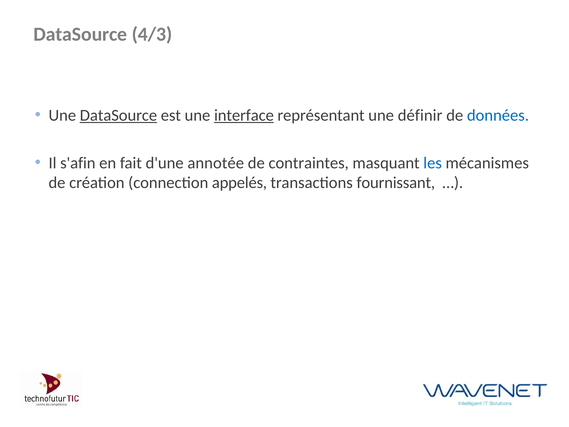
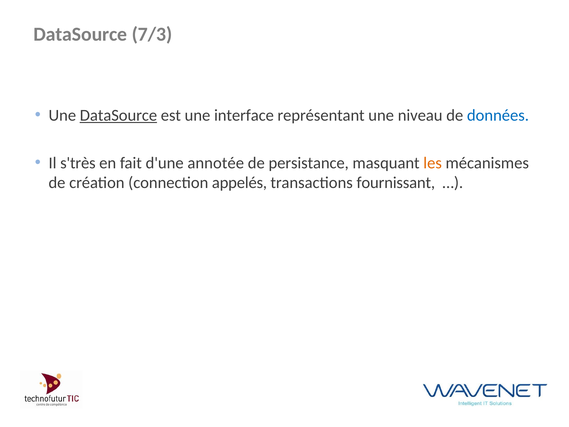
4/3: 4/3 -> 7/3
interface underline: present -> none
définir: définir -> niveau
s'afin: s'afin -> s'très
contraintes: contraintes -> persistance
les colour: blue -> orange
